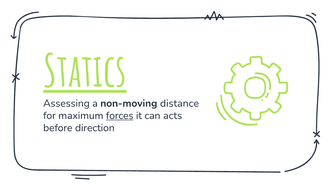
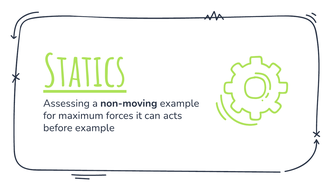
non-moving distance: distance -> example
forces underline: present -> none
before direction: direction -> example
